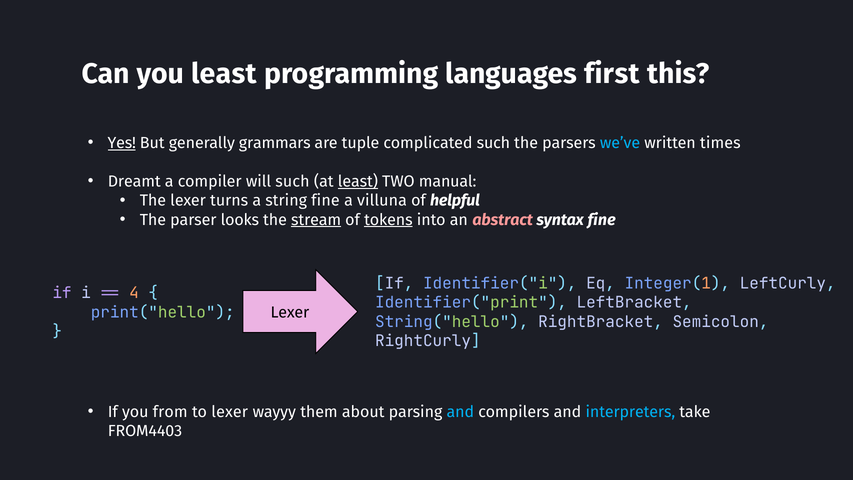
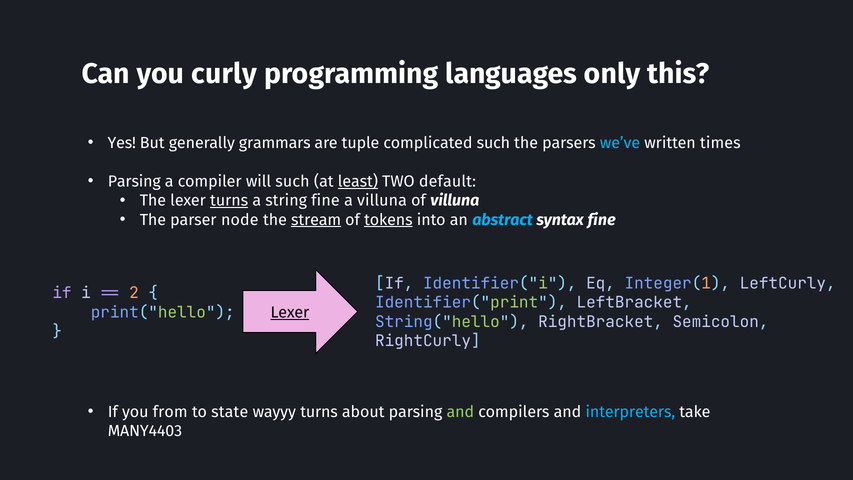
you least: least -> curly
first: first -> only
Yes underline: present -> none
Dreamt at (134, 181): Dreamt -> Parsing
manual: manual -> default
turns at (229, 201) underline: none -> present
of helpful: helpful -> villuna
looks: looks -> node
abstract colour: pink -> light blue
4: 4 -> 2
Lexer at (290, 313) underline: none -> present
to lexer: lexer -> state
wayyy them: them -> turns
and at (460, 412) colour: light blue -> light green
FROM4403: FROM4403 -> MANY4403
